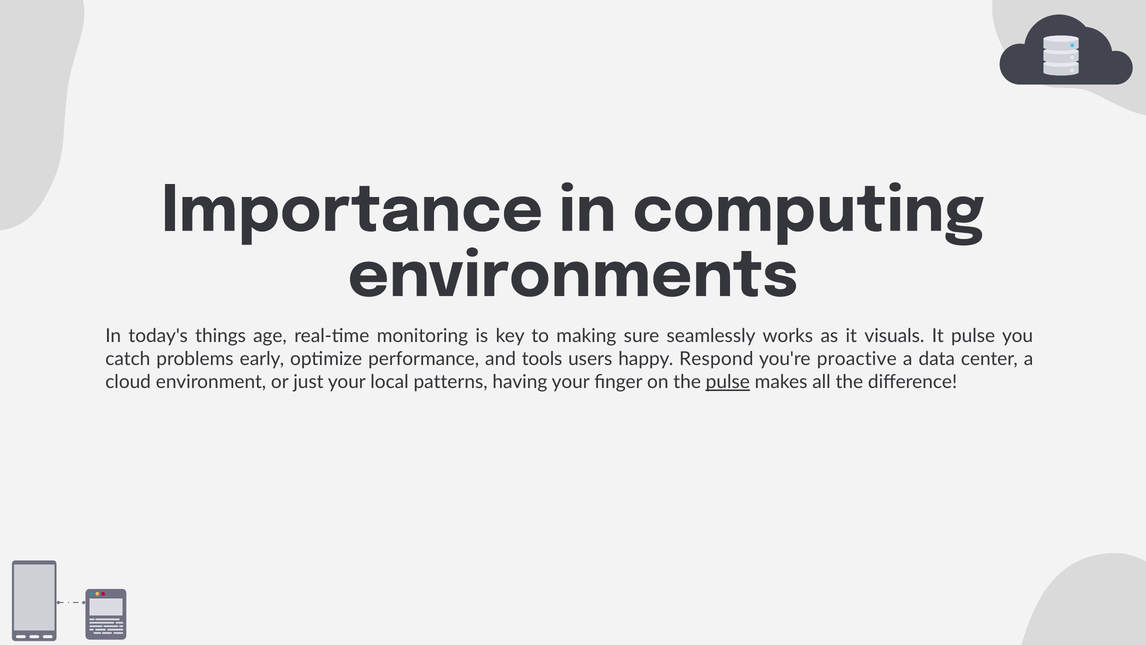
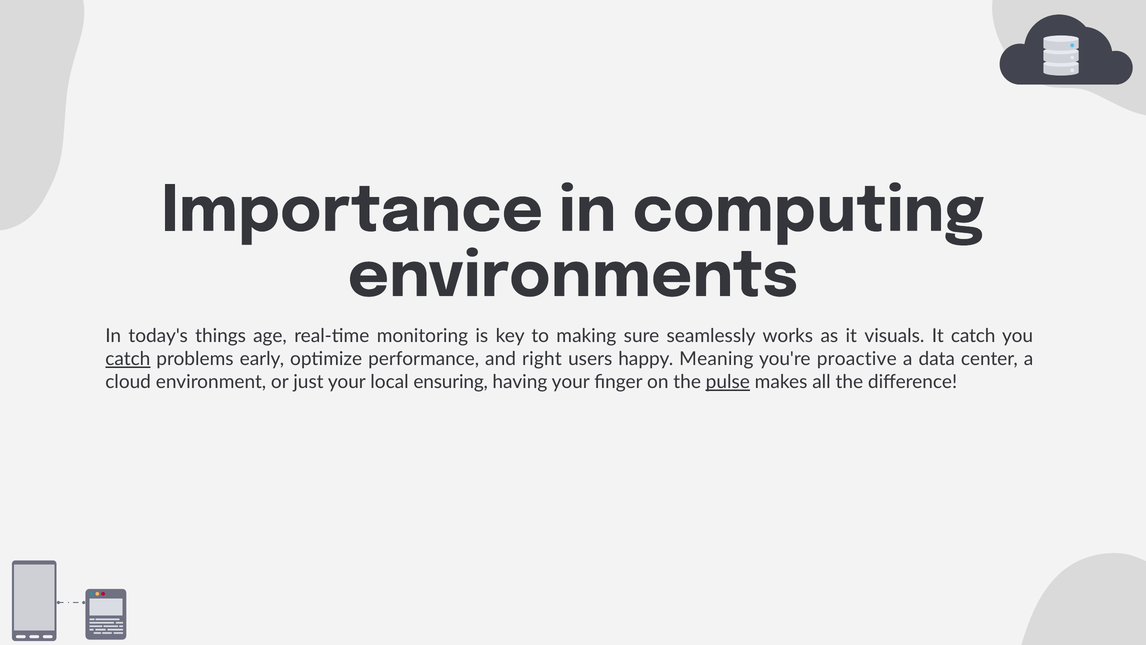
It pulse: pulse -> catch
catch at (128, 359) underline: none -> present
tools: tools -> right
Respond: Respond -> Meaning
patterns: patterns -> ensuring
